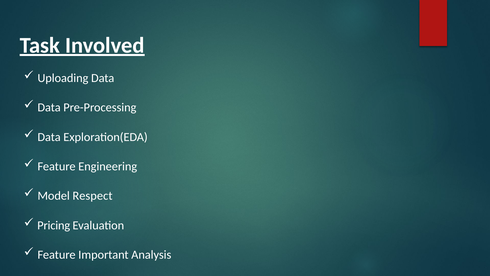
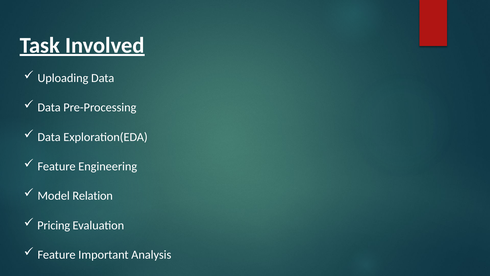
Respect: Respect -> Relation
